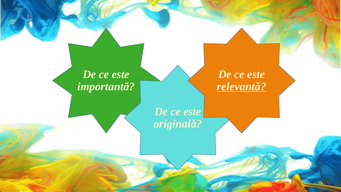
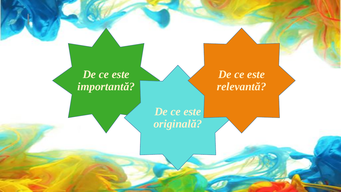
relevantă underline: present -> none
